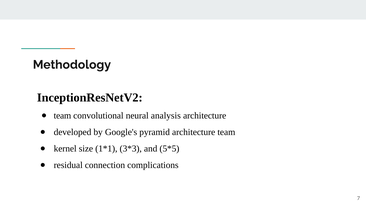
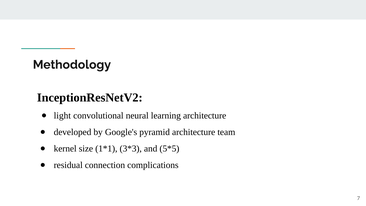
team at (62, 116): team -> light
analysis: analysis -> learning
